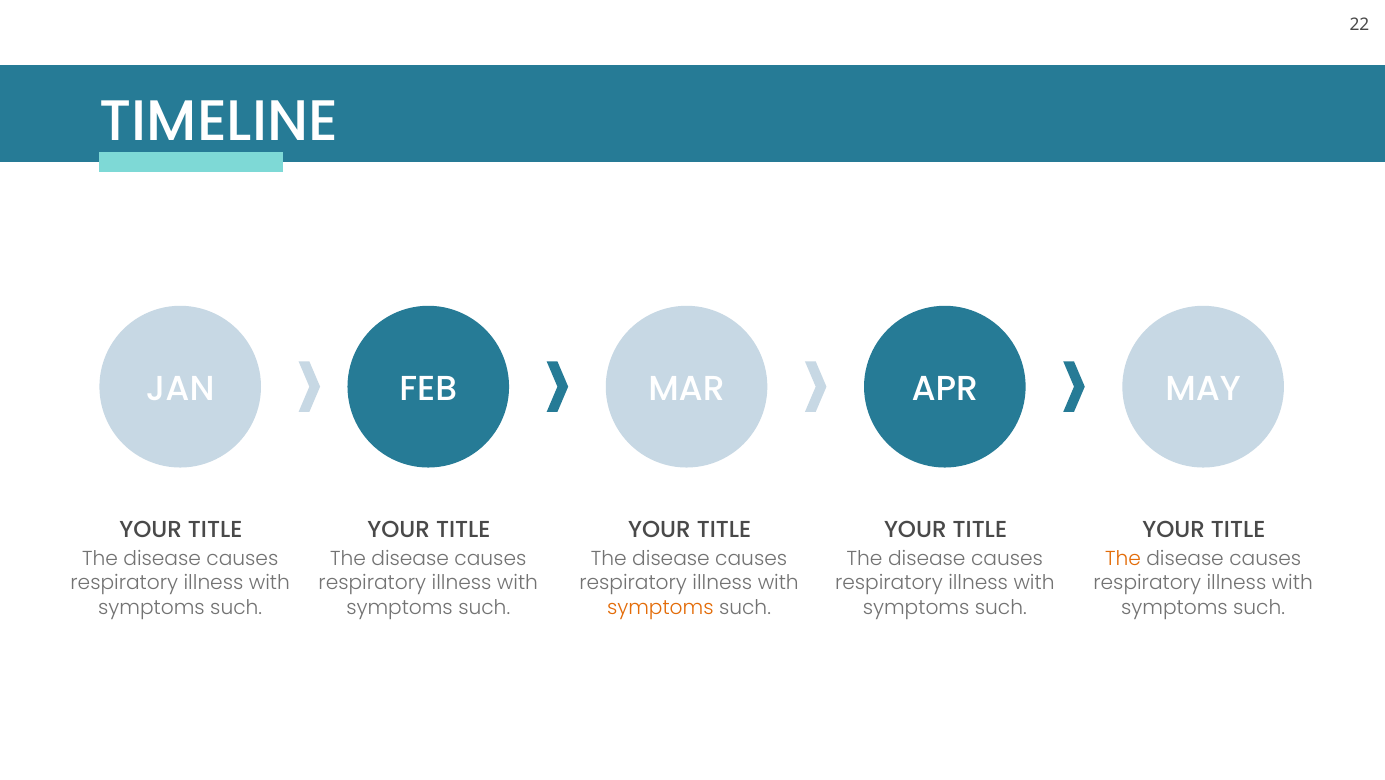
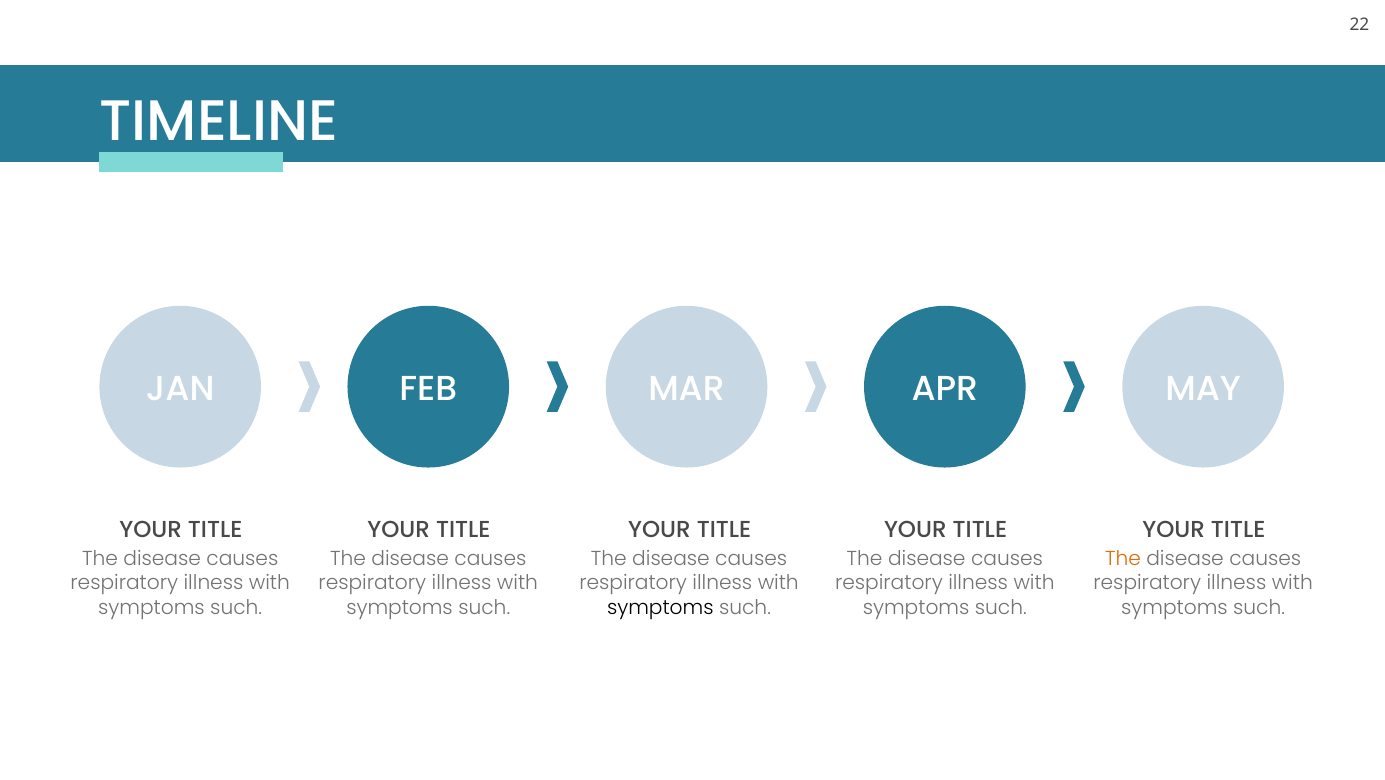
symptoms at (660, 607) colour: orange -> black
